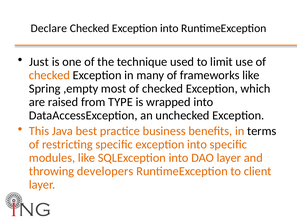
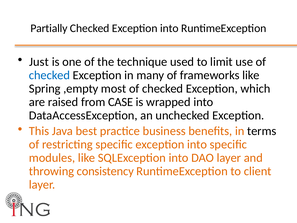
Declare: Declare -> Partially
checked at (49, 75) colour: orange -> blue
TYPE: TYPE -> CASE
developers: developers -> consistency
